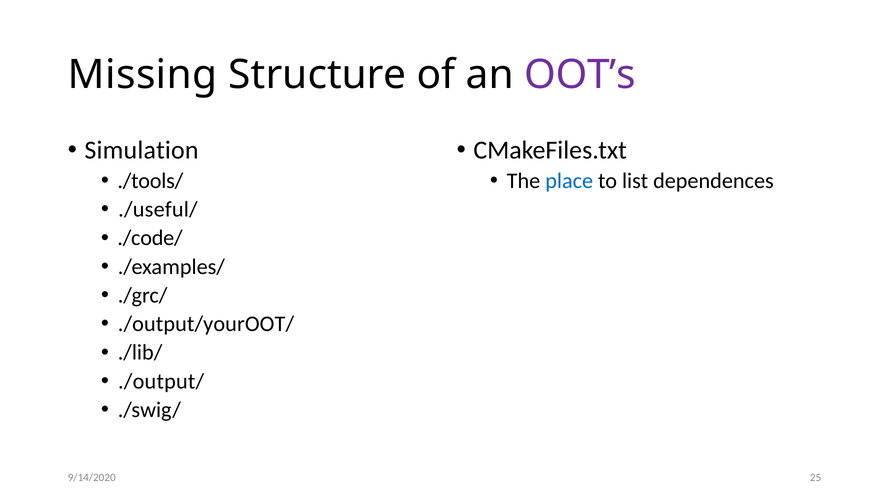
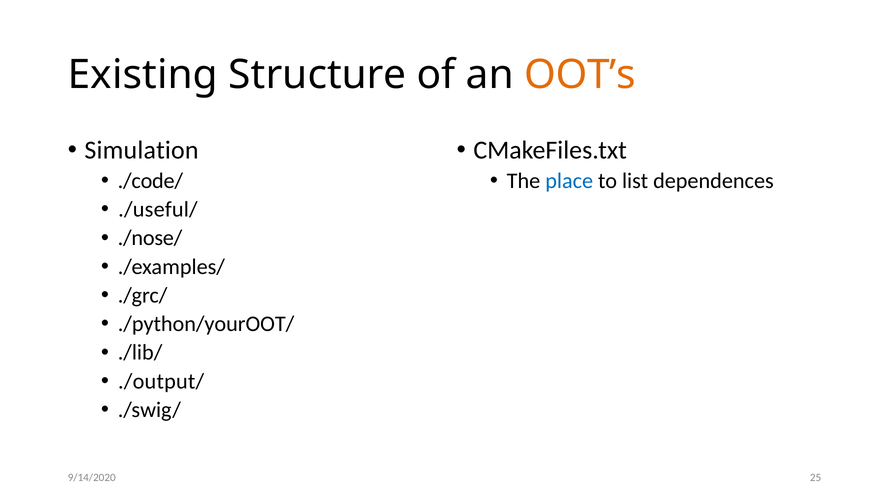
Missing: Missing -> Existing
OOT’s colour: purple -> orange
./tools/: ./tools/ -> ./code/
./code/: ./code/ -> ./nose/
./output/yourOOT/: ./output/yourOOT/ -> ./python/yourOOT/
